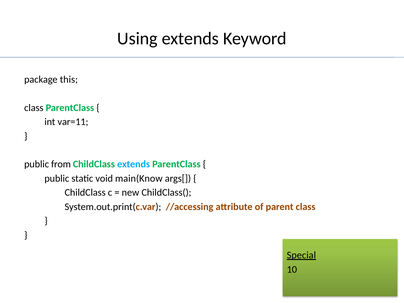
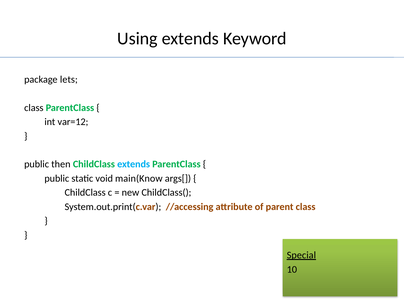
this: this -> lets
var=11: var=11 -> var=12
from: from -> then
